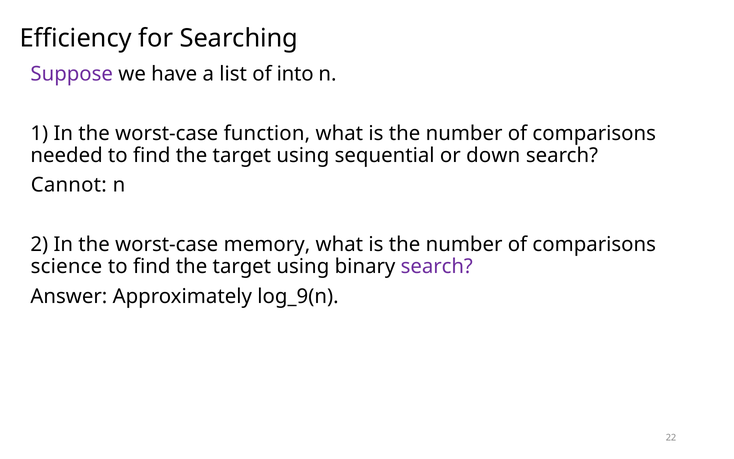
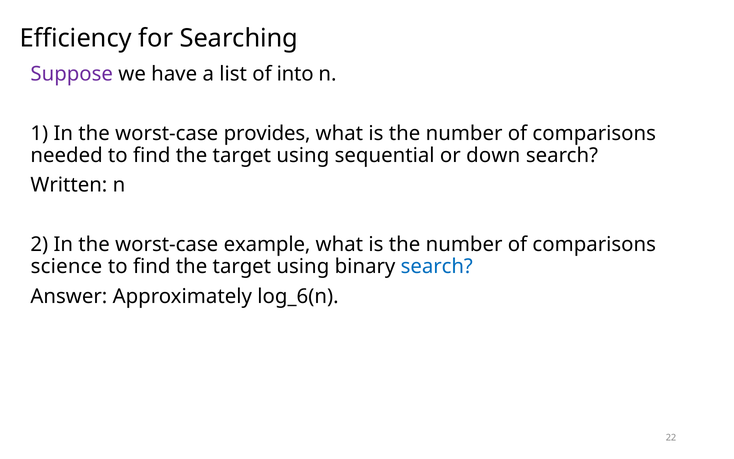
function: function -> provides
Cannot: Cannot -> Written
memory: memory -> example
search at (437, 267) colour: purple -> blue
log_9(n: log_9(n -> log_6(n
